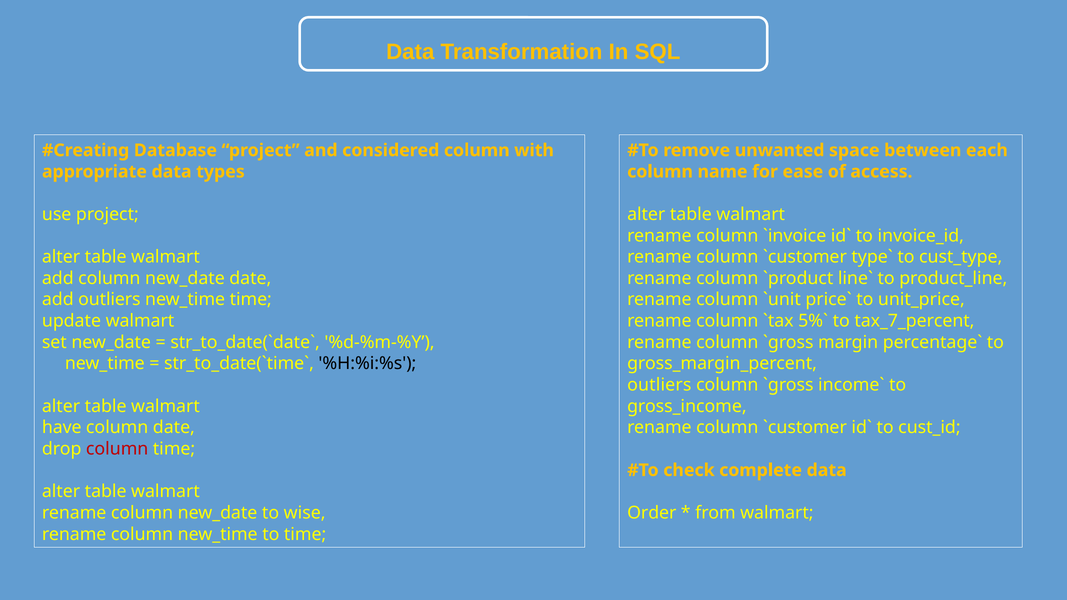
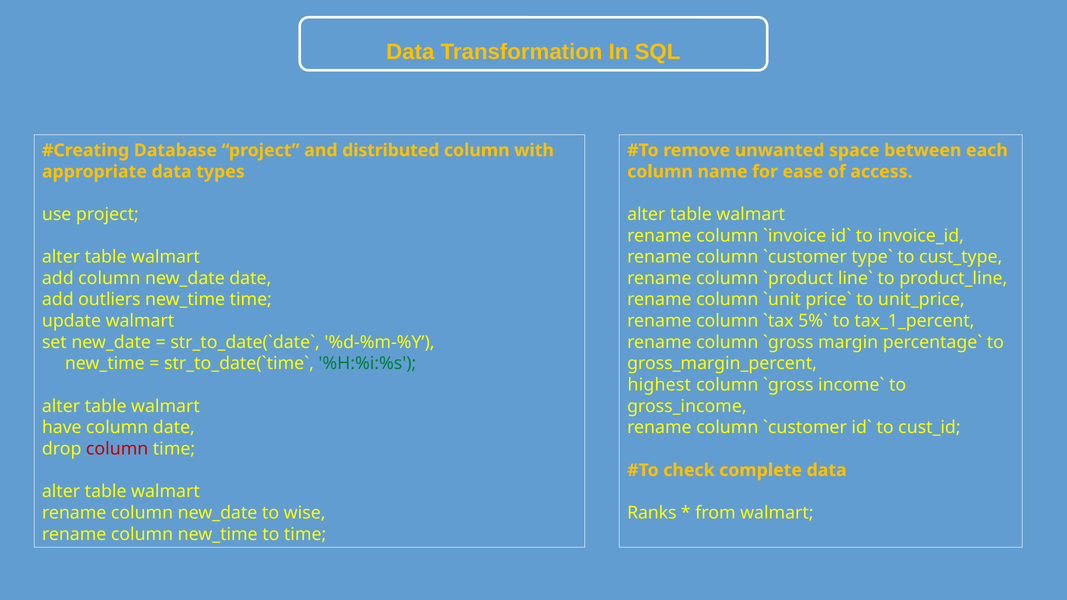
considered: considered -> distributed
tax_7_percent: tax_7_percent -> tax_1_percent
%H:%i:%s colour: black -> green
outliers at (659, 385): outliers -> highest
Order: Order -> Ranks
